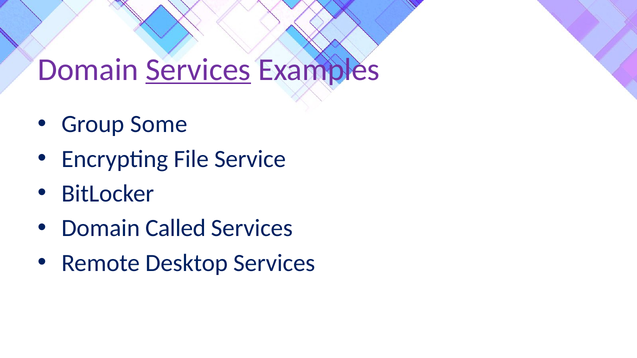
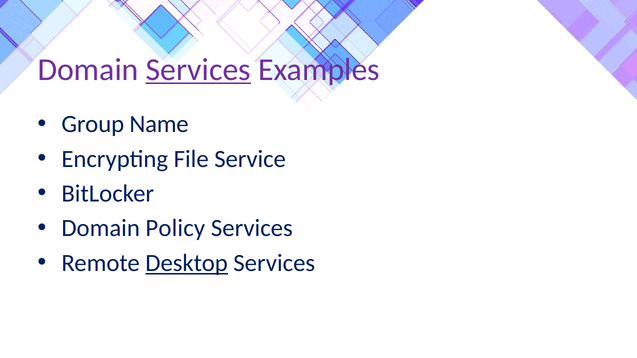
Some: Some -> Name
Called: Called -> Policy
Desktop underline: none -> present
